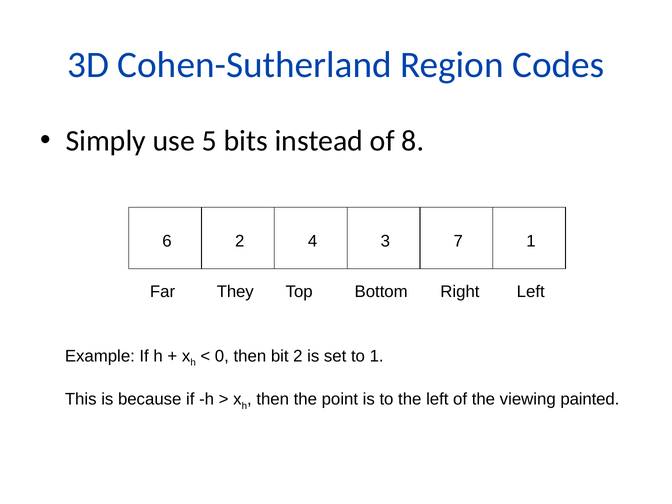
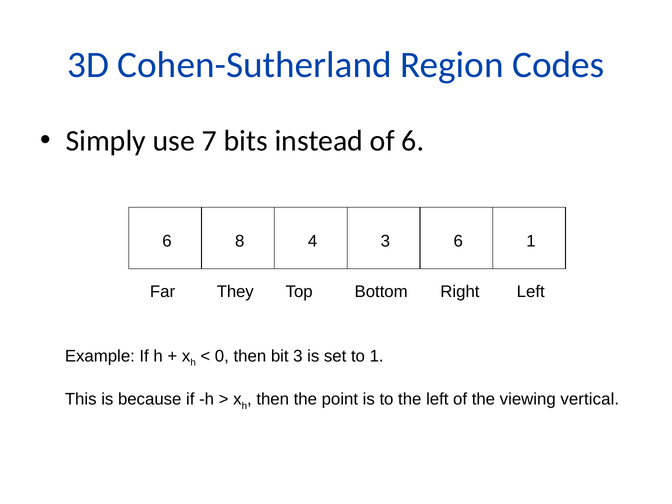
5: 5 -> 7
of 8: 8 -> 6
6 2: 2 -> 8
3 7: 7 -> 6
bit 2: 2 -> 3
painted: painted -> vertical
